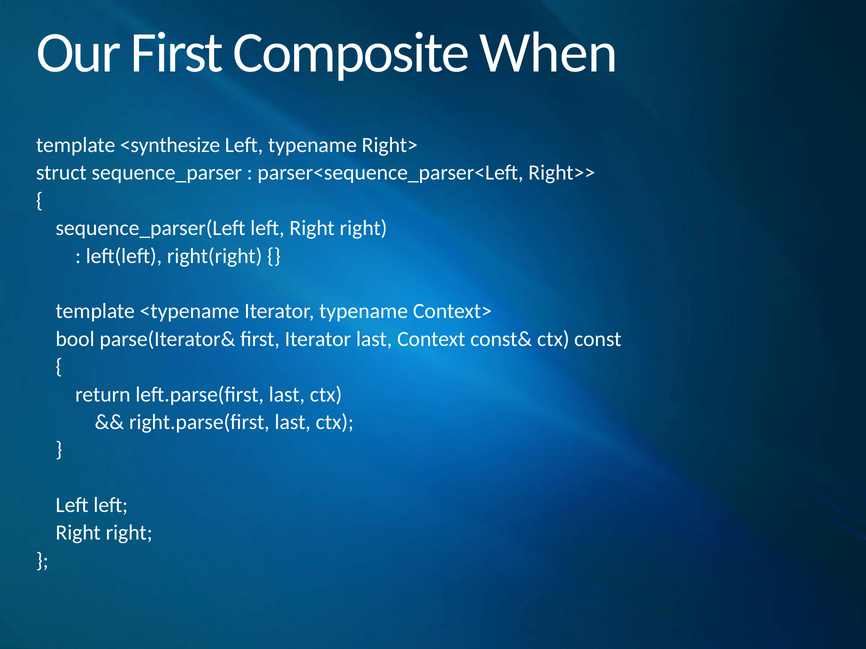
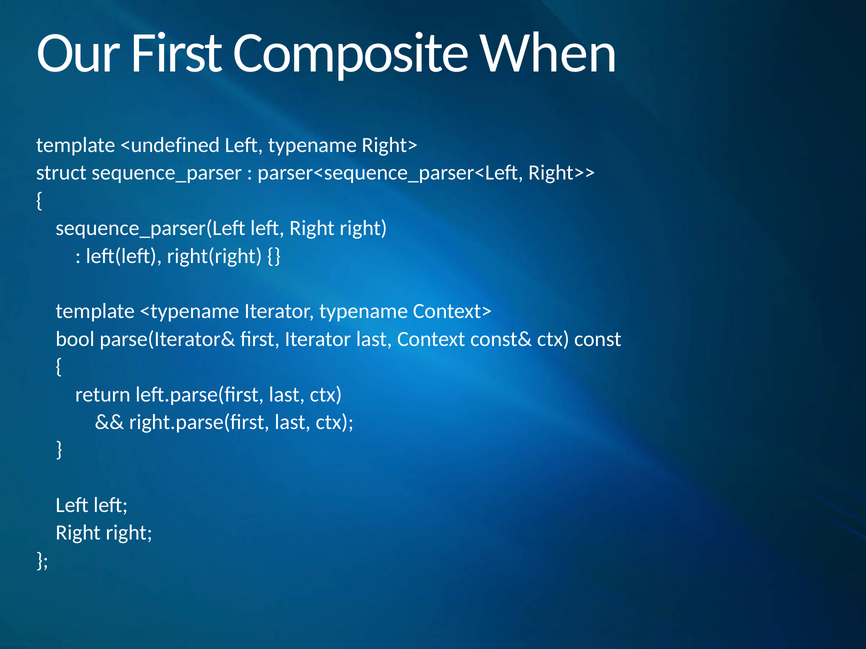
<synthesize: <synthesize -> <undefined
